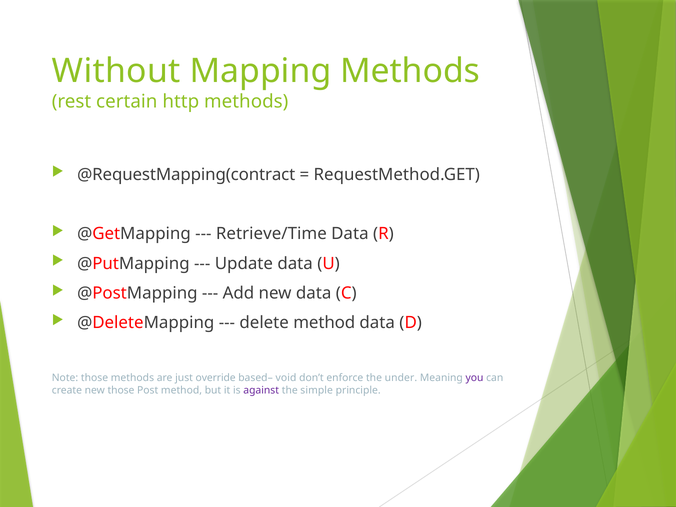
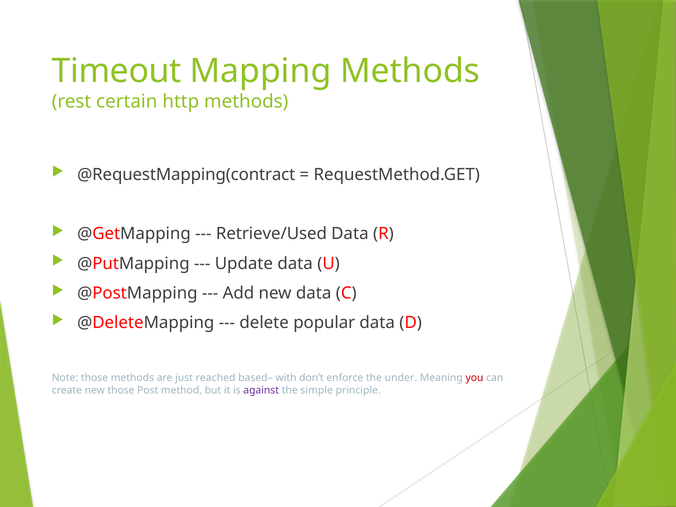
Without: Without -> Timeout
Retrieve/Time: Retrieve/Time -> Retrieve/Used
delete method: method -> popular
override: override -> reached
void: void -> with
you colour: purple -> red
